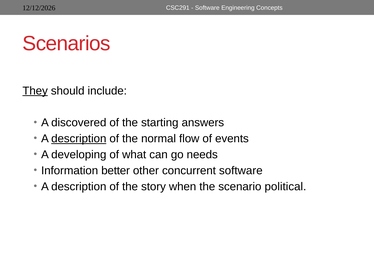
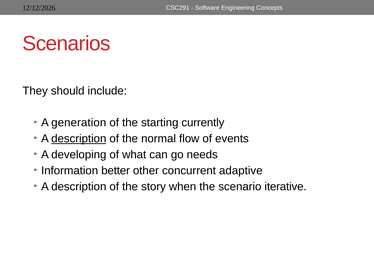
They underline: present -> none
discovered: discovered -> generation
answers: answers -> currently
concurrent software: software -> adaptive
political: political -> iterative
